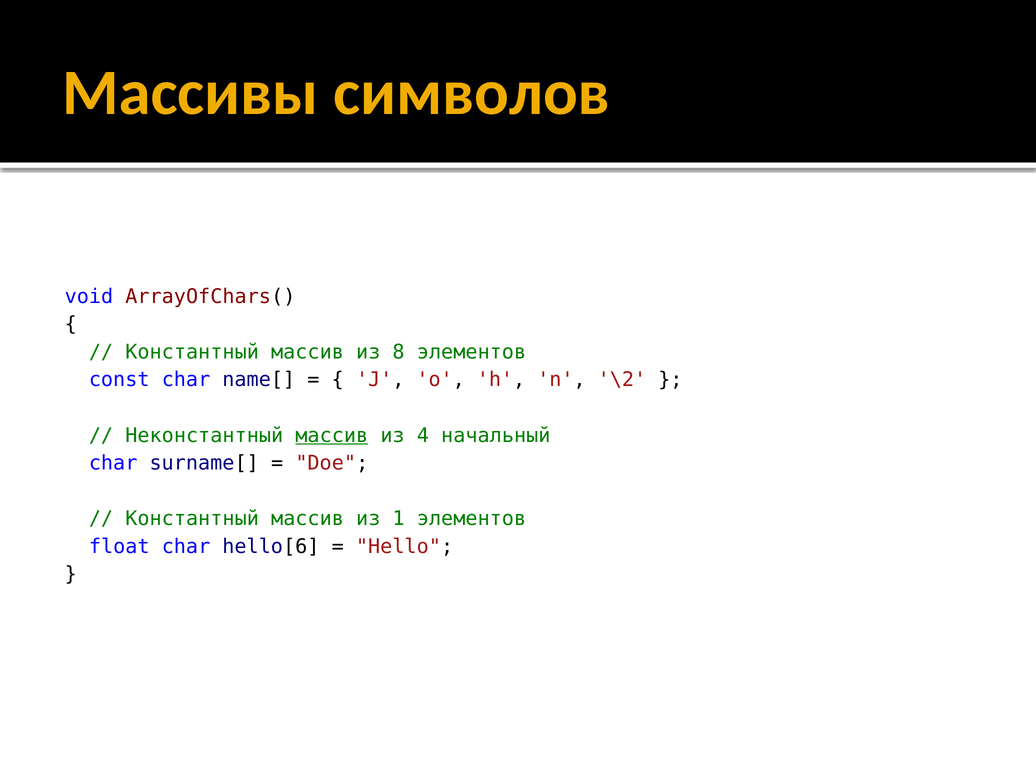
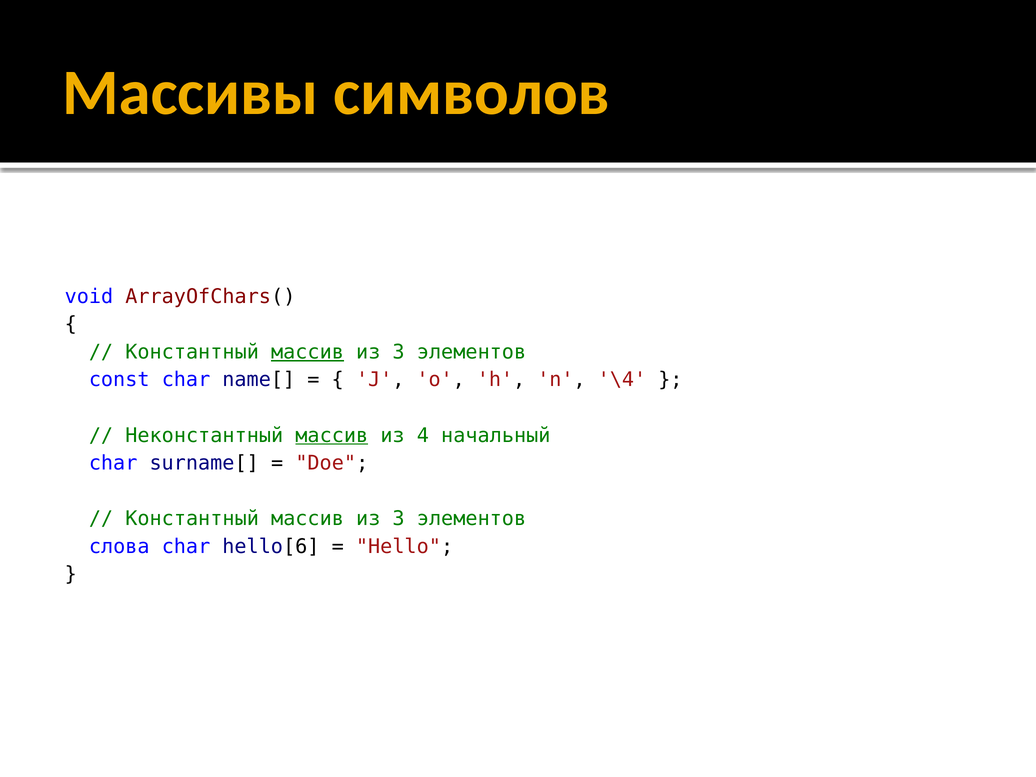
массив at (307, 352) underline: none -> present
8 at (399, 352): 8 -> 3
\2: \2 -> \4
1 at (399, 519): 1 -> 3
float: float -> слова
